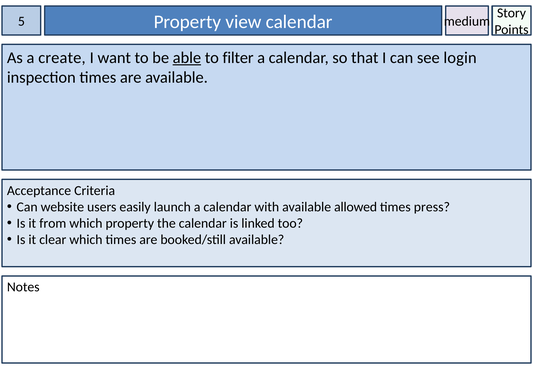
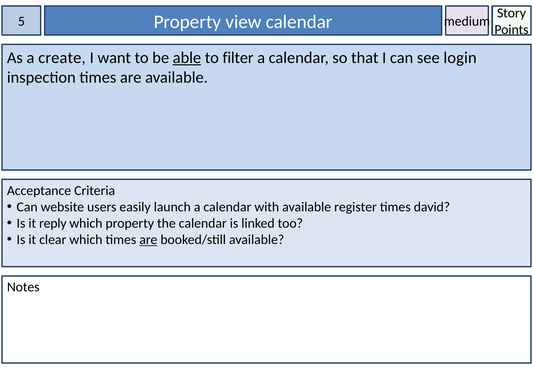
allowed: allowed -> register
press: press -> david
from: from -> reply
are at (148, 240) underline: none -> present
